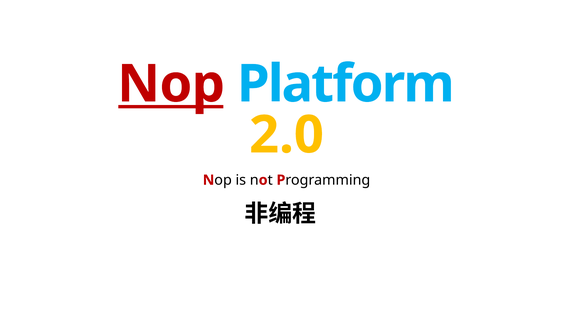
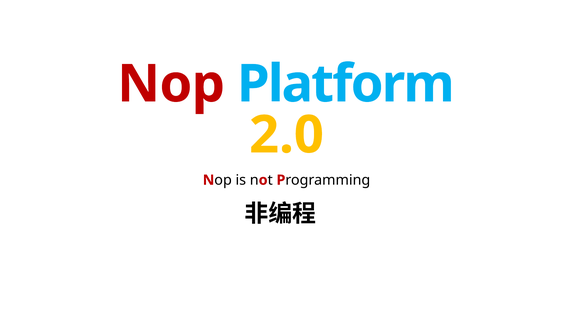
Nop underline: present -> none
